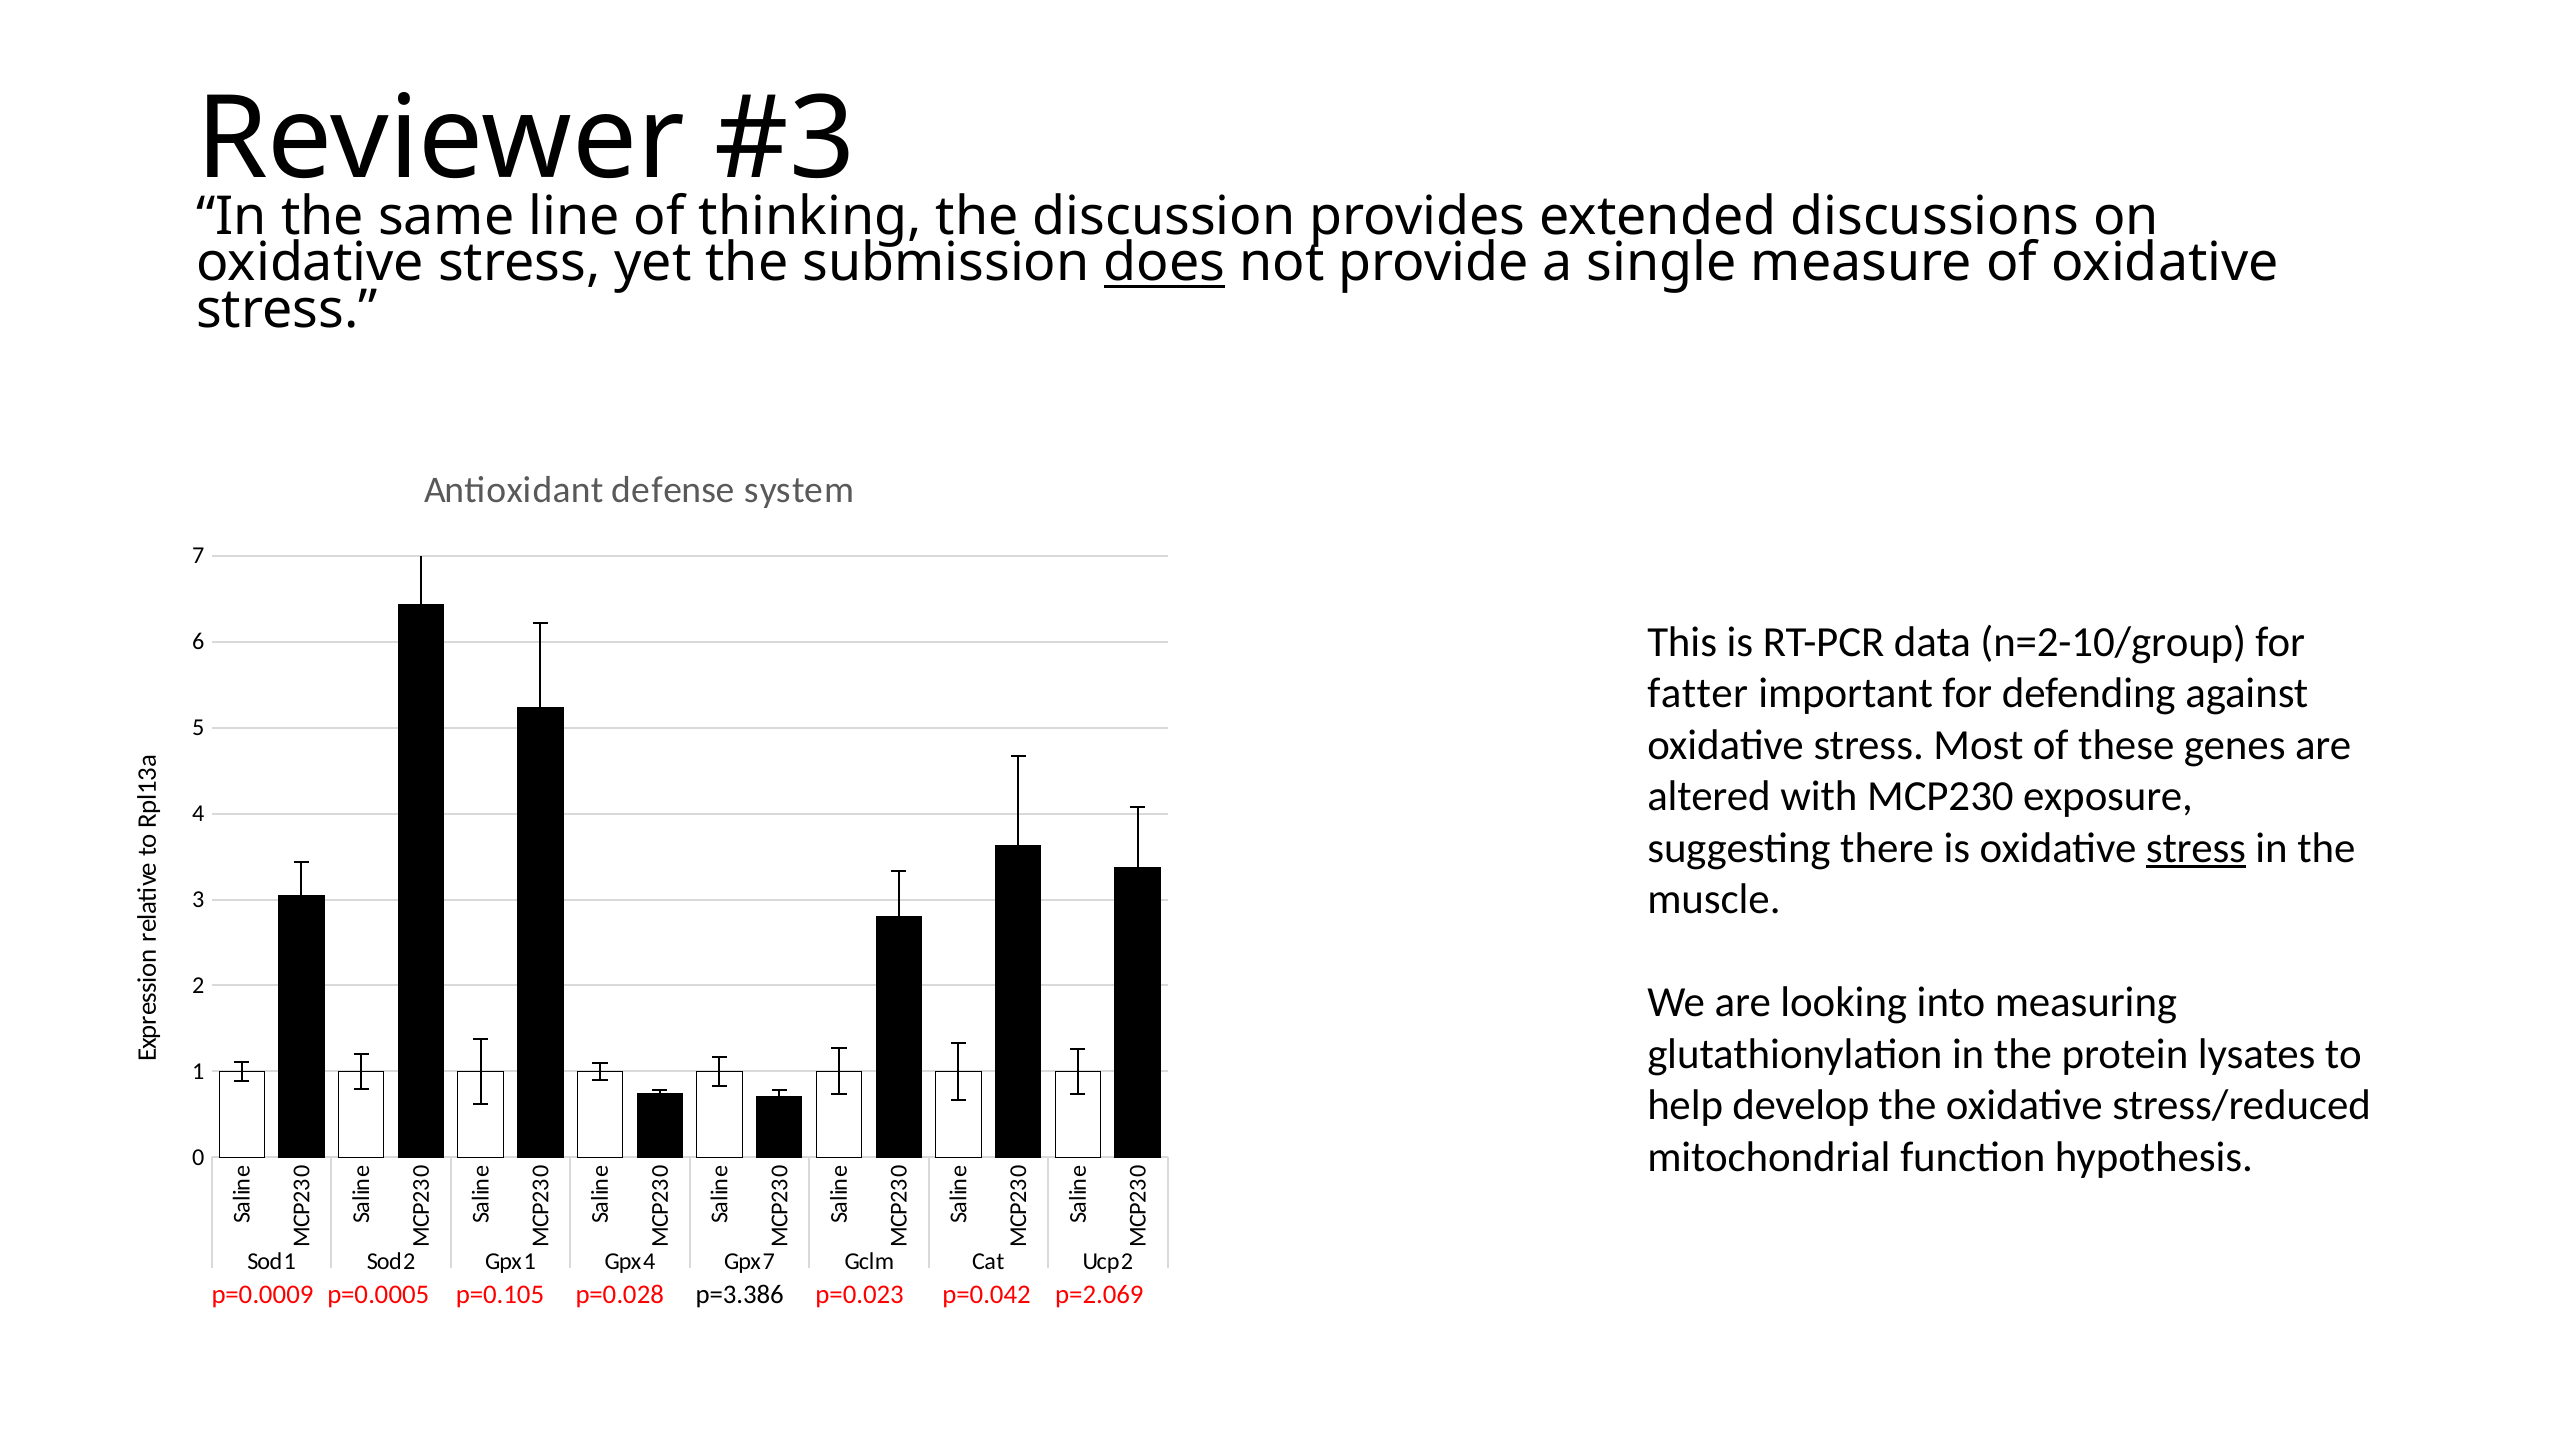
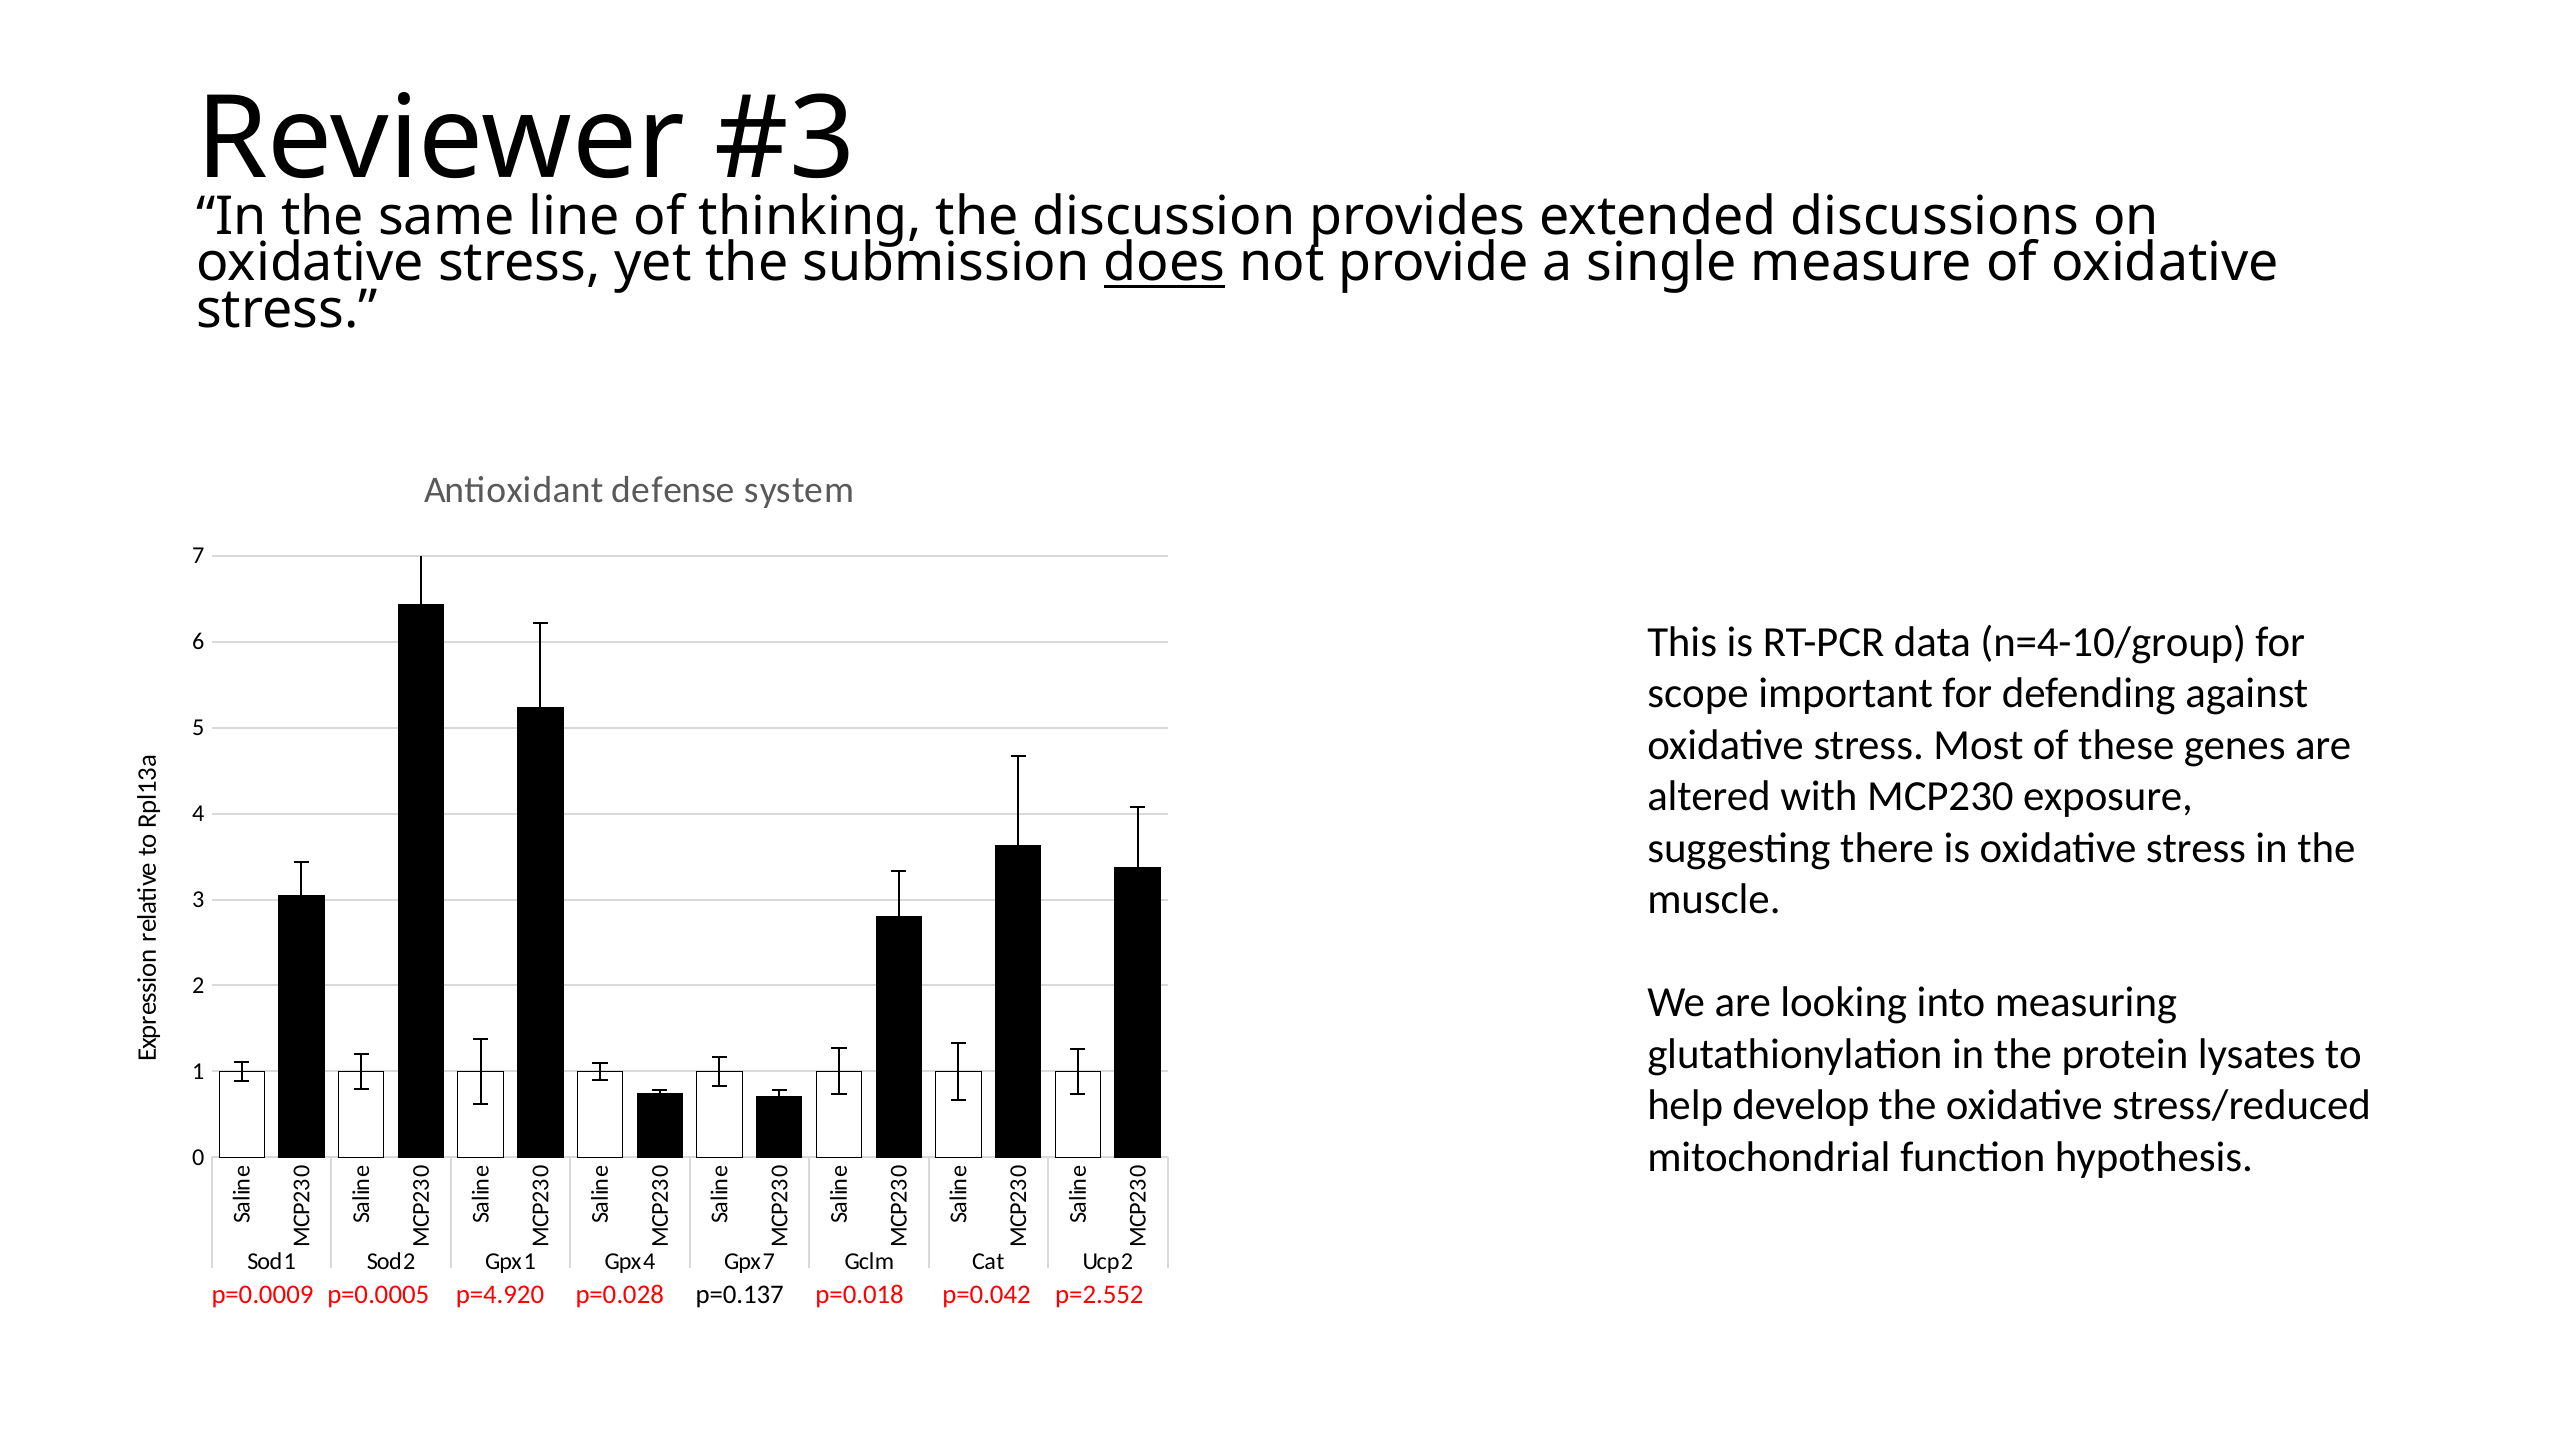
n=2-10/group: n=2-10/group -> n=4-10/group
fatter: fatter -> scope
stress at (2196, 848) underline: present -> none
p=0.105: p=0.105 -> p=4.920
p=3.386: p=3.386 -> p=0.137
p=0.023: p=0.023 -> p=0.018
p=2.069: p=2.069 -> p=2.552
